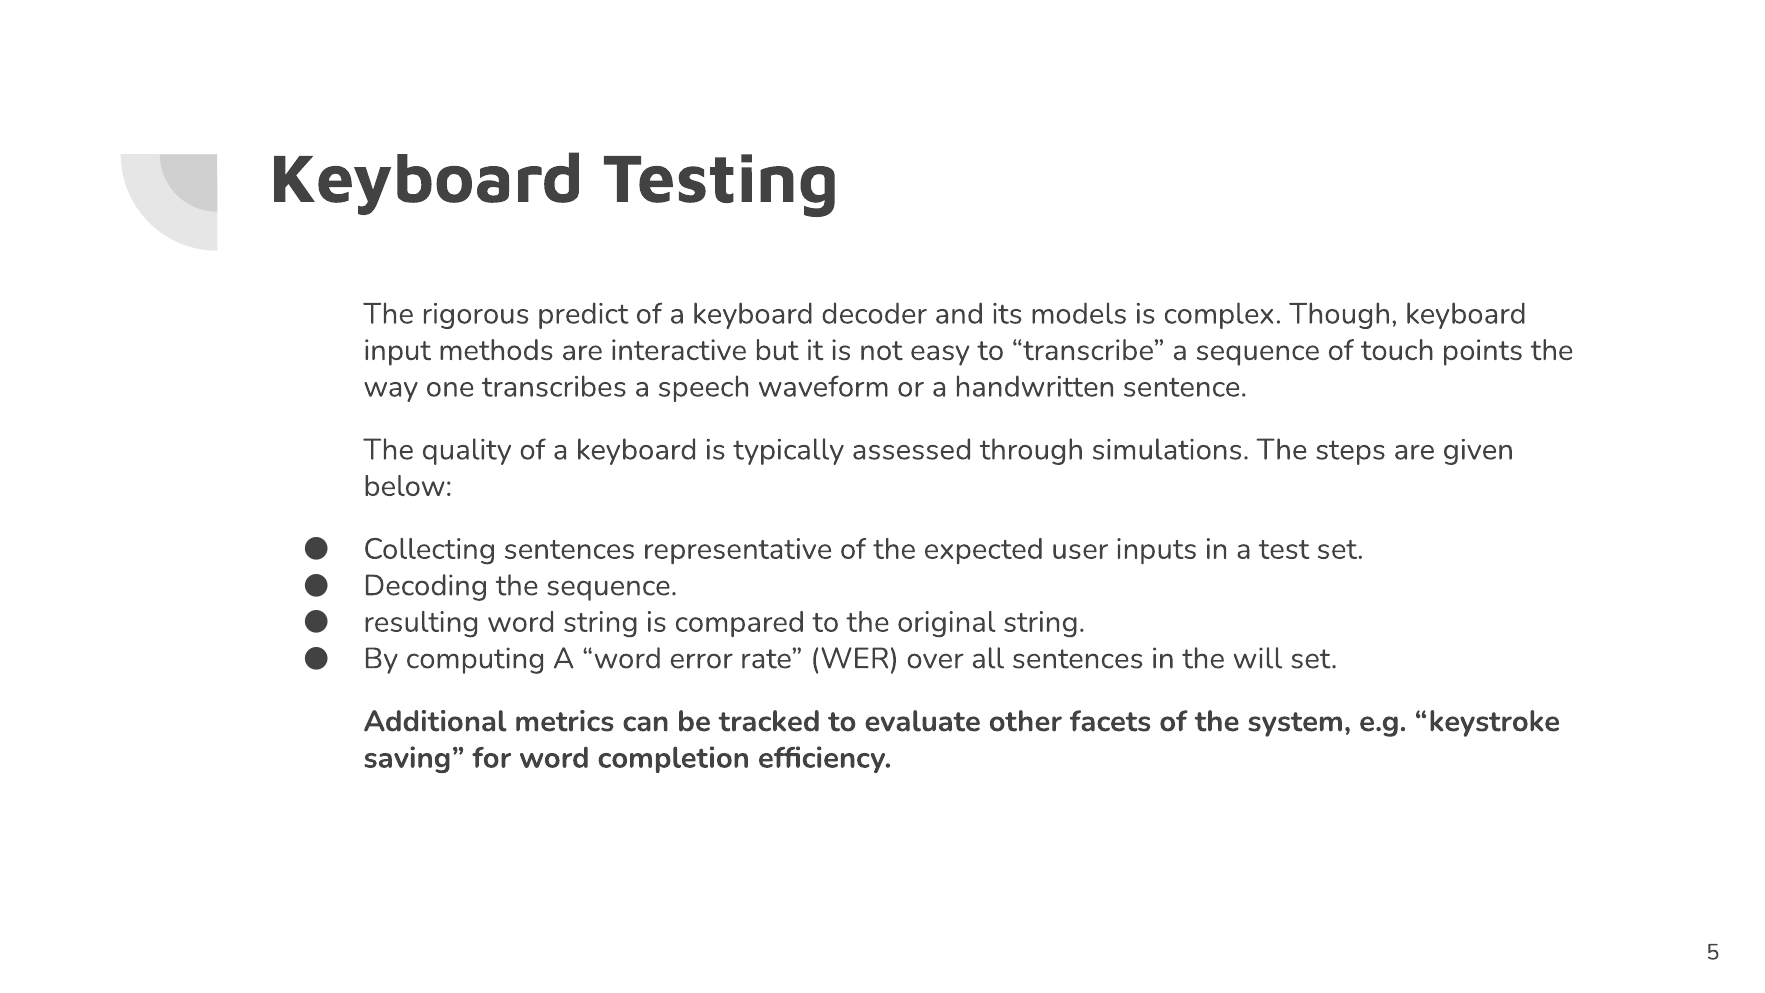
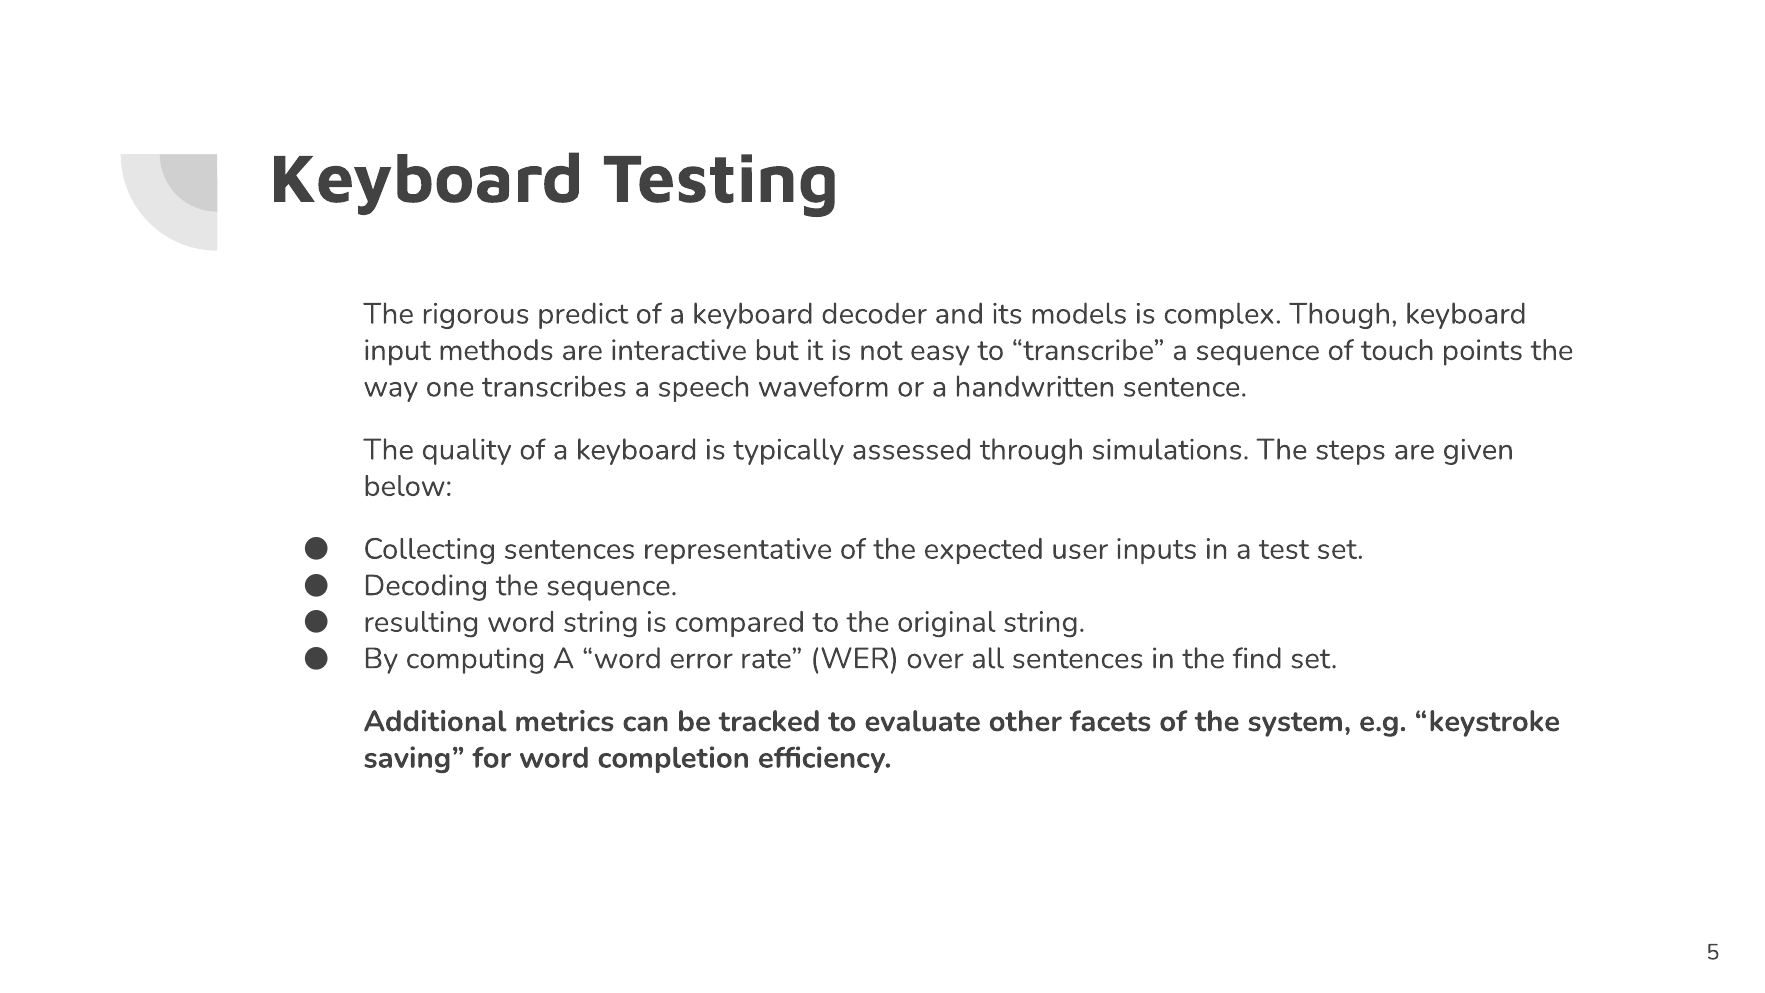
will: will -> find
